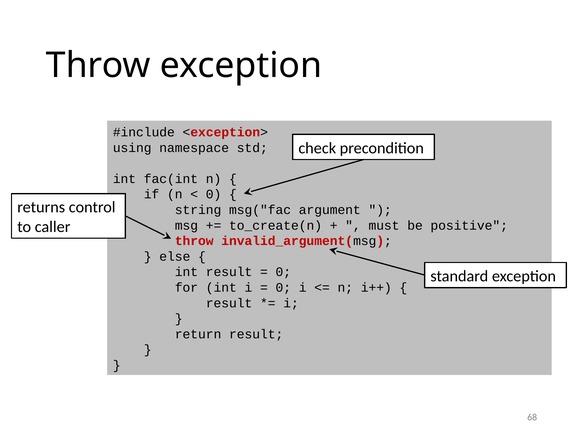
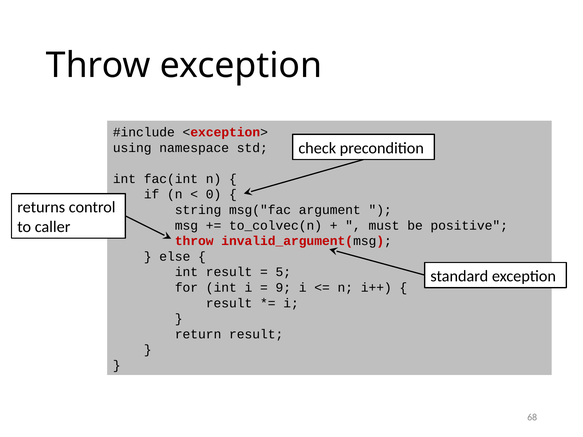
to_create(n: to_create(n -> to_colvec(n
0 at (283, 272): 0 -> 5
0 at (283, 288): 0 -> 9
